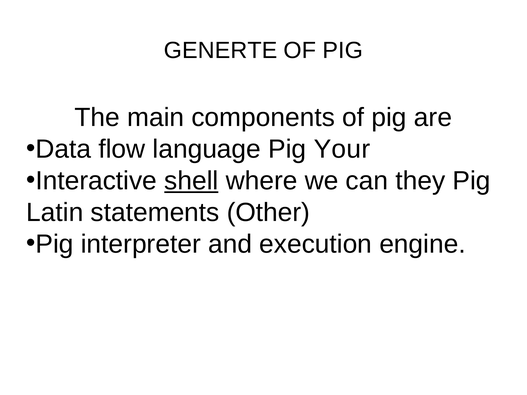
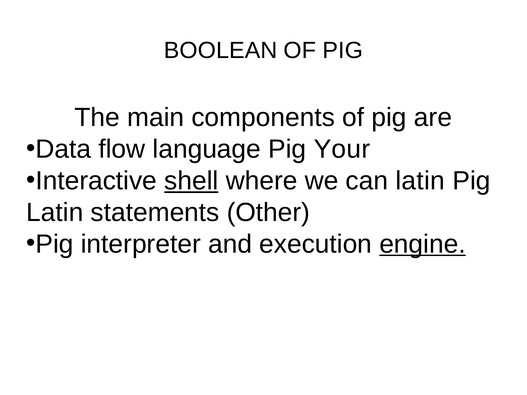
GENERTE: GENERTE -> BOOLEAN
can they: they -> latin
engine underline: none -> present
